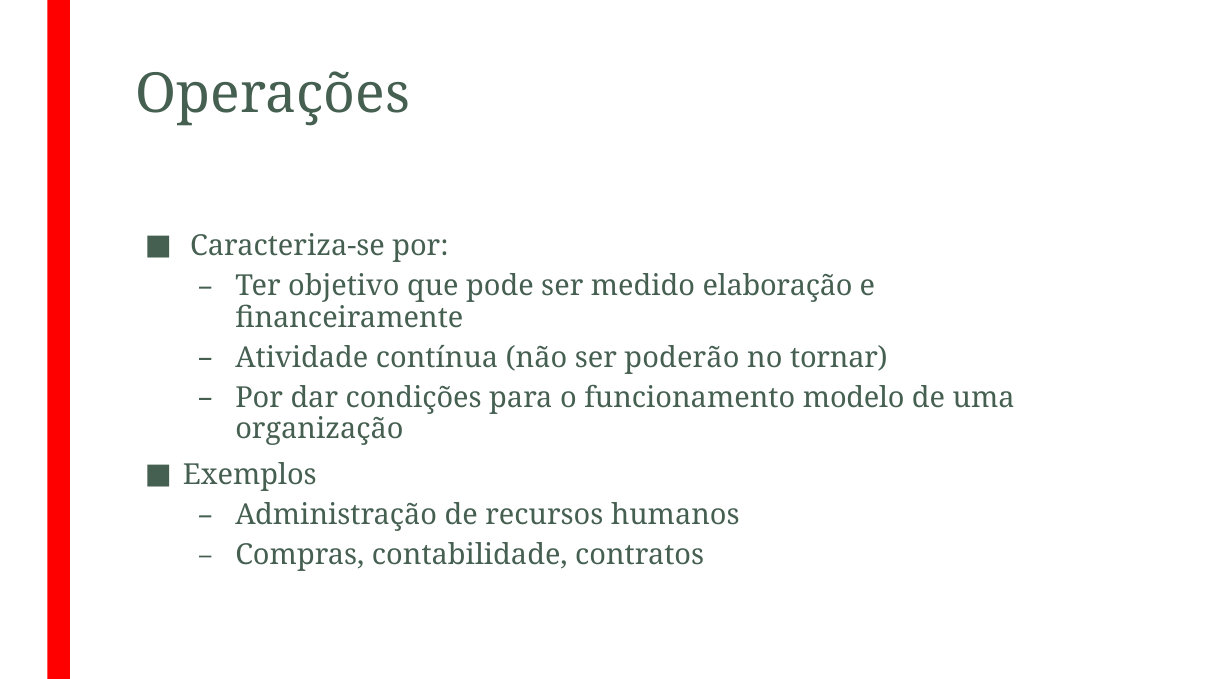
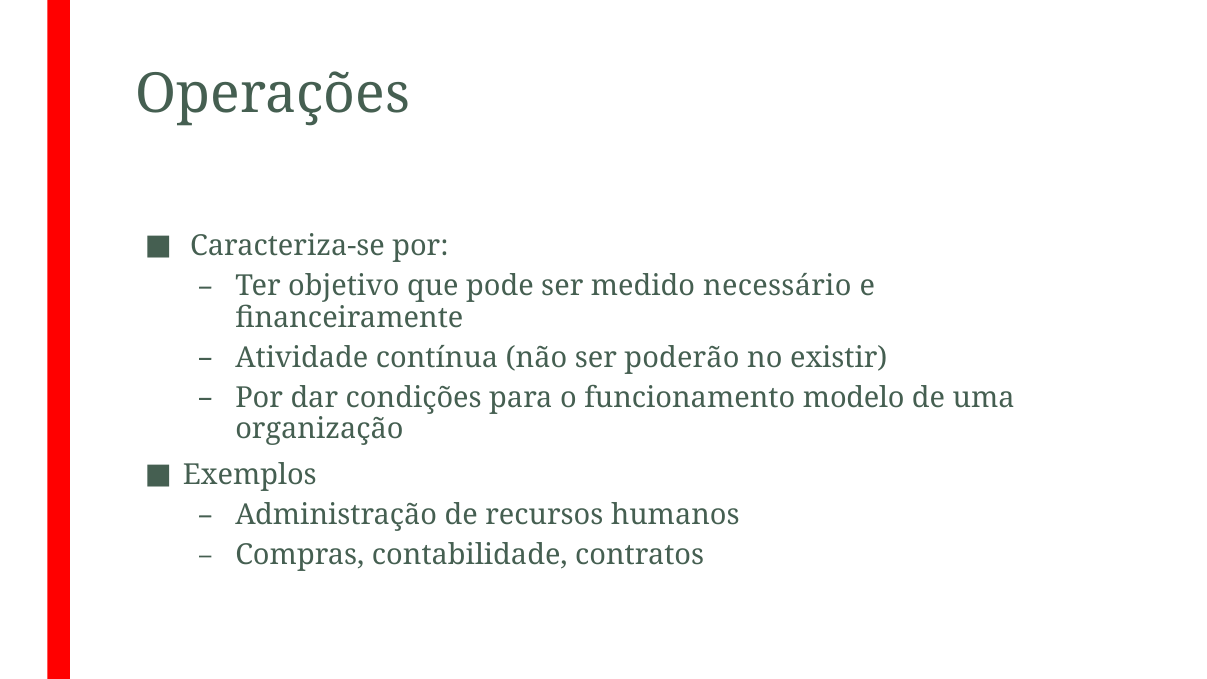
elaboração: elaboração -> necessário
tornar: tornar -> existir
